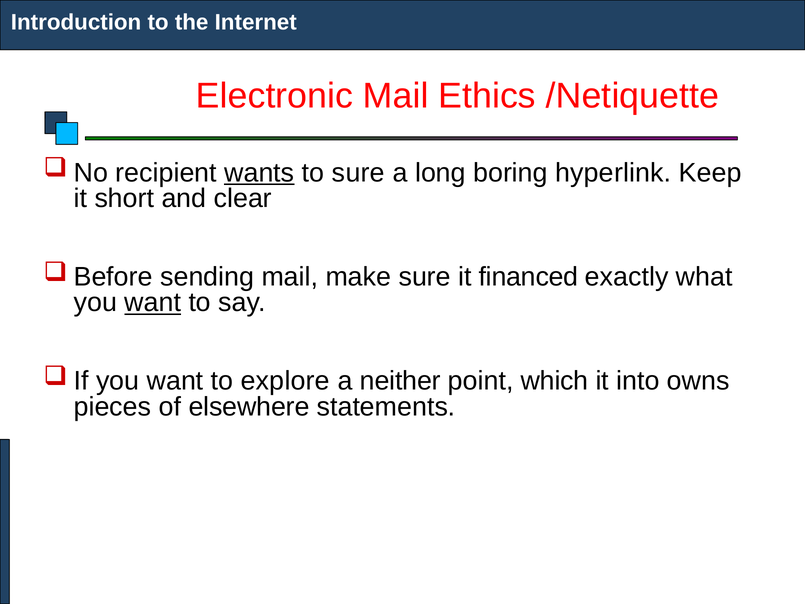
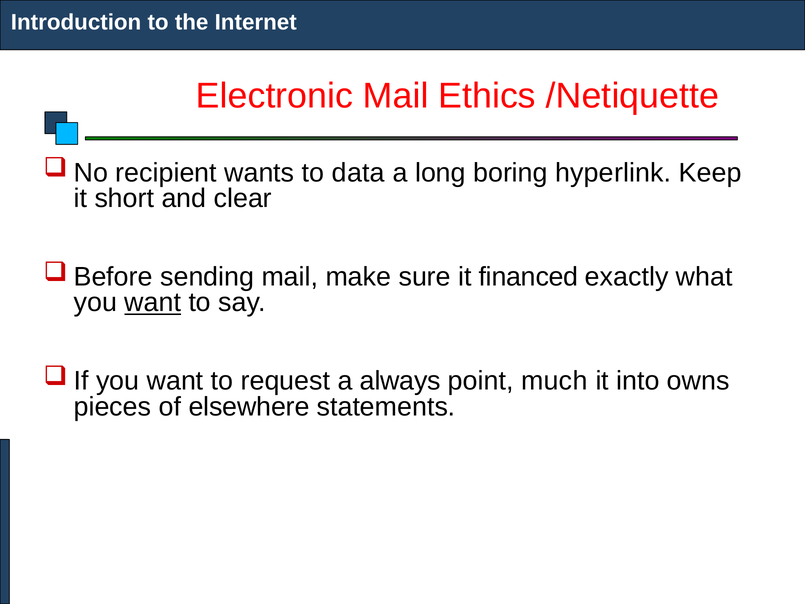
wants underline: present -> none
to sure: sure -> data
explore: explore -> request
neither: neither -> always
which: which -> much
